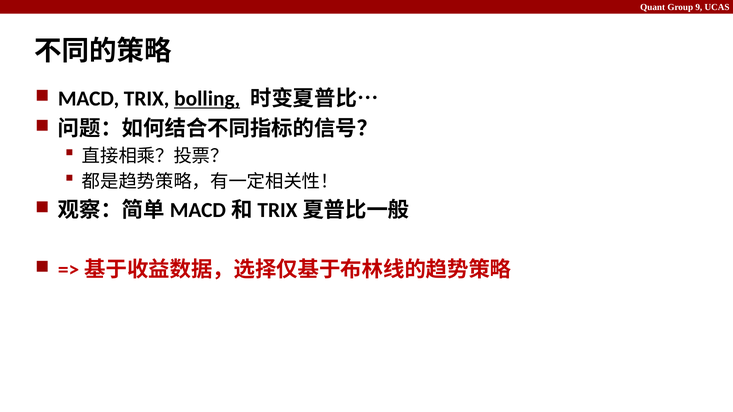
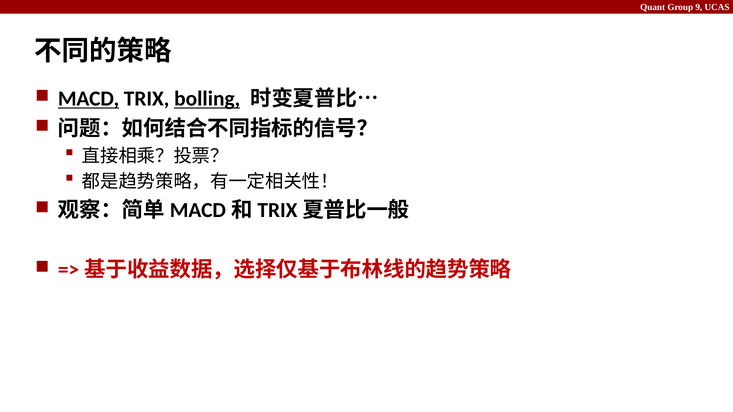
MACD underline: none -> present
